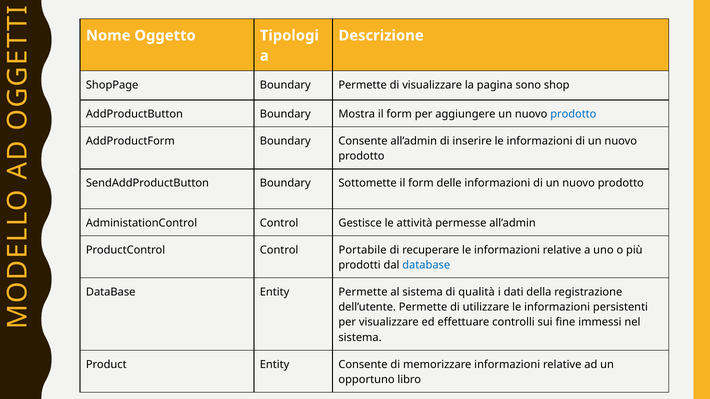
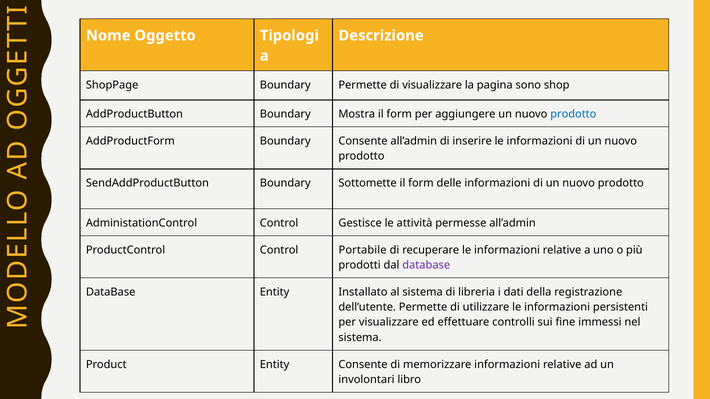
database at (426, 265) colour: blue -> purple
Entity Permette: Permette -> Installato
qualità: qualità -> libreria
opportuno: opportuno -> involontari
